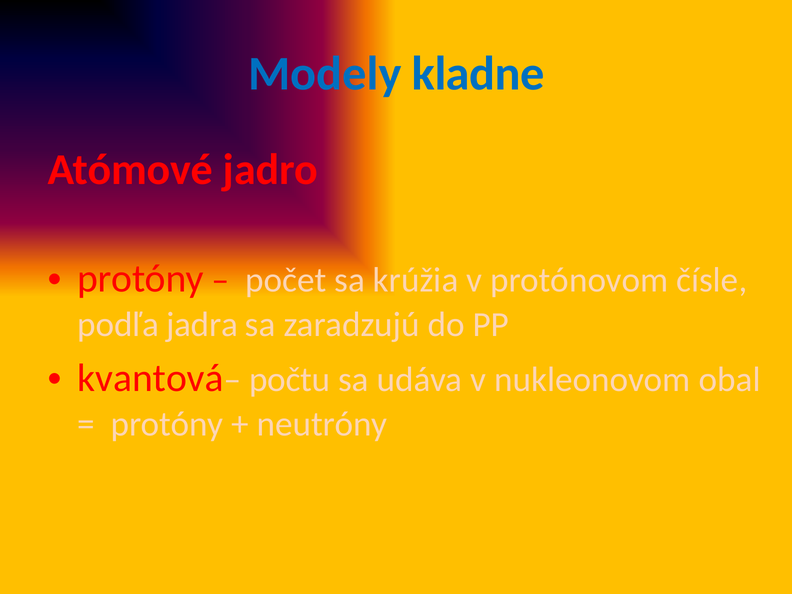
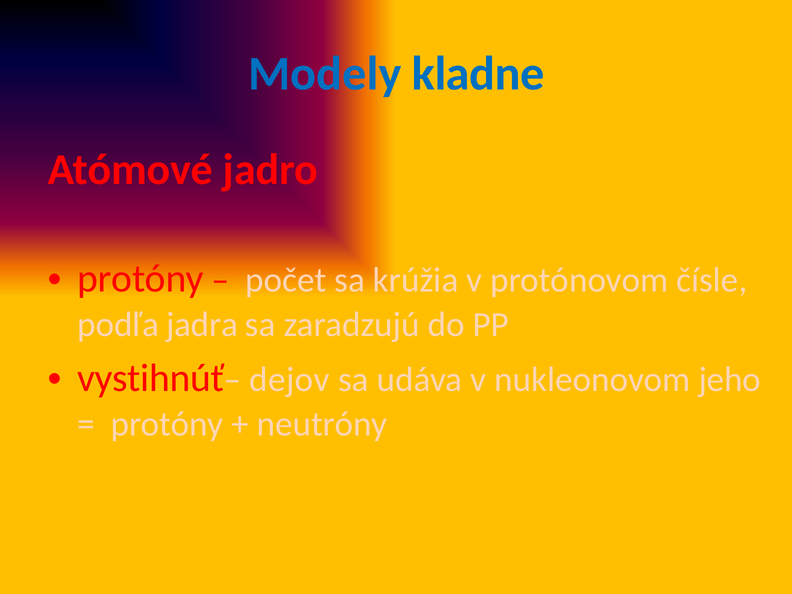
kvantová: kvantová -> vystihnúť
počtu: počtu -> dejov
obal: obal -> jeho
